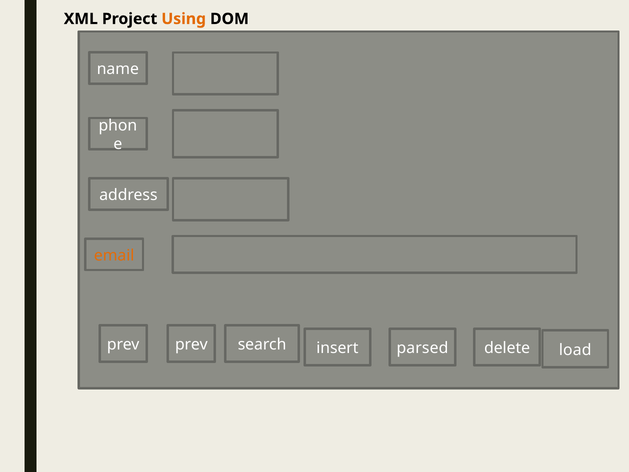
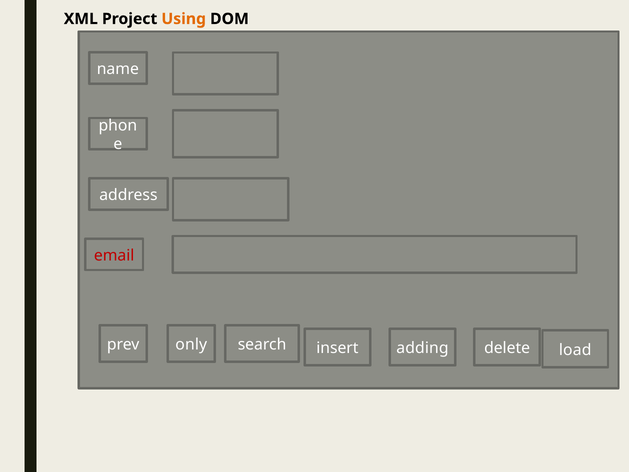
email colour: orange -> red
prev prev: prev -> only
parsed: parsed -> adding
